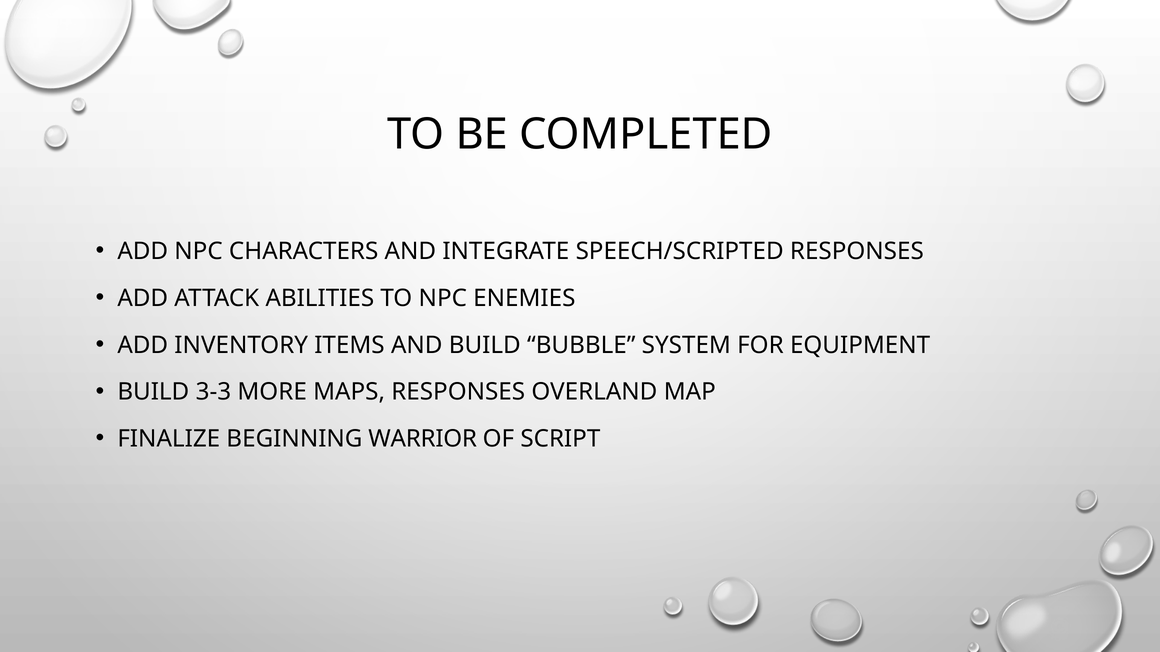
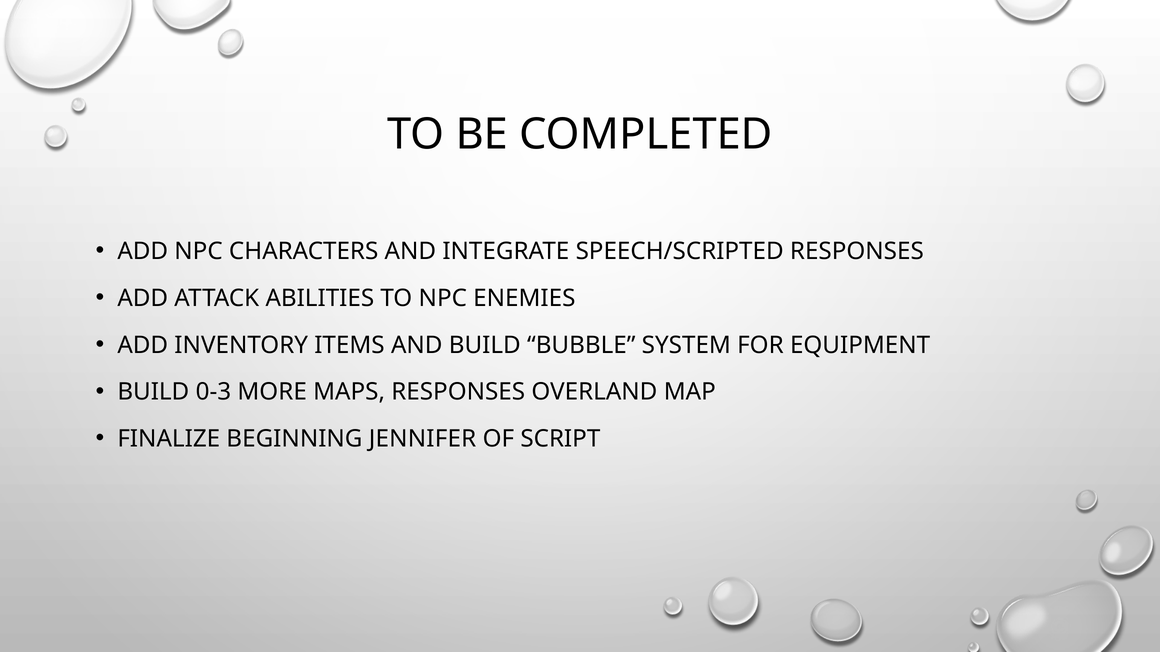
3-3: 3-3 -> 0-3
WARRIOR: WARRIOR -> JENNIFER
